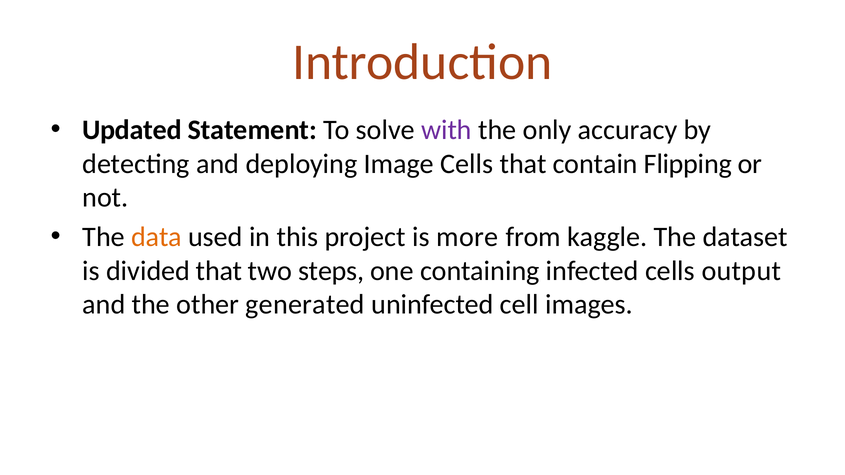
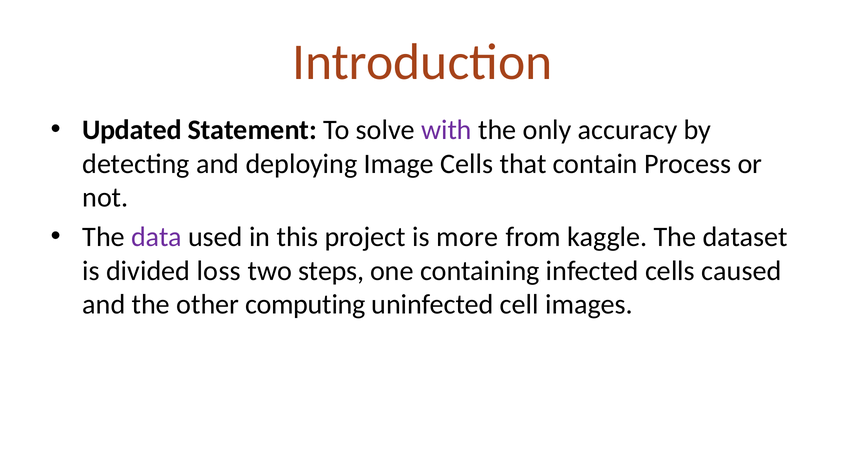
Flipping: Flipping -> Process
data colour: orange -> purple
divided that: that -> loss
output: output -> caused
generated: generated -> computing
